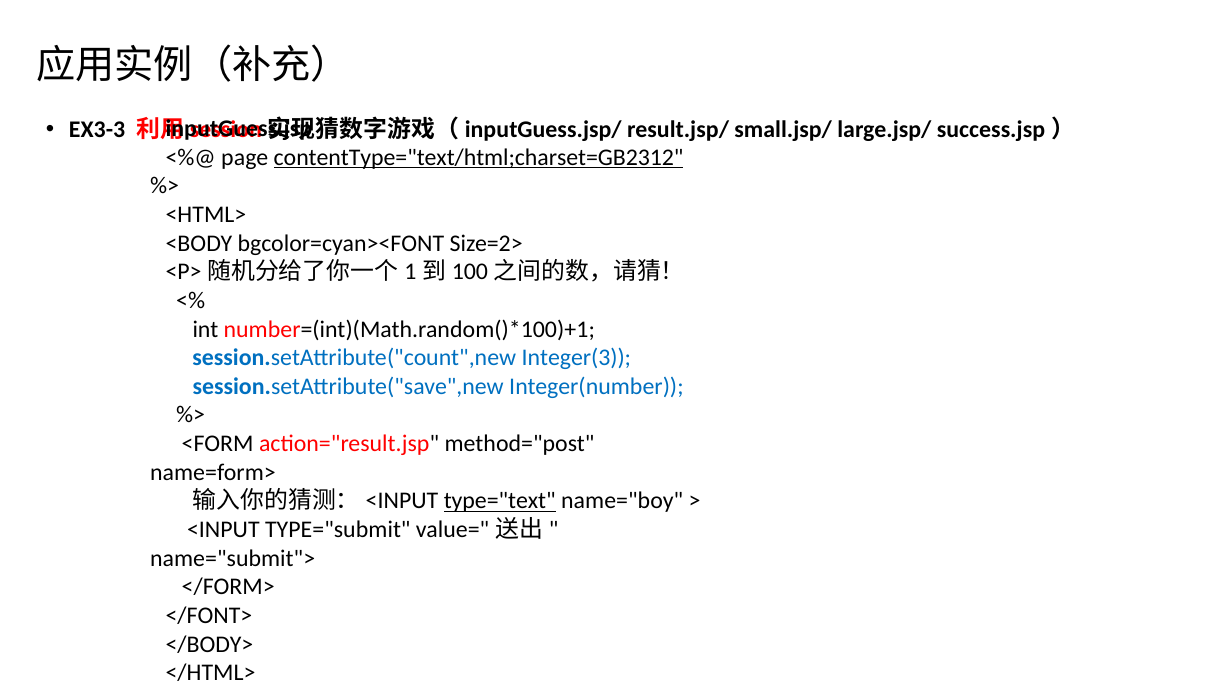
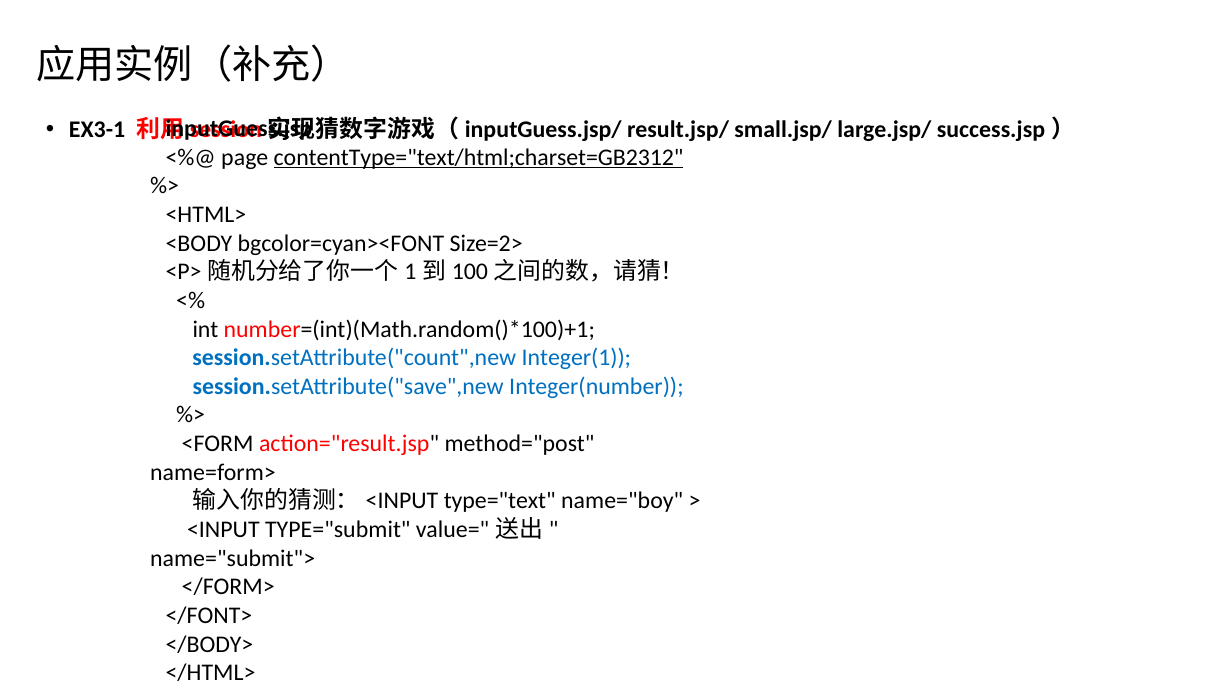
EX3-3: EX3-3 -> EX3-1
Integer(3: Integer(3 -> Integer(1
type="text underline: present -> none
